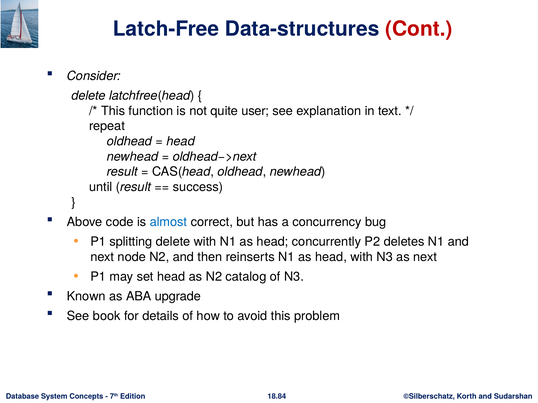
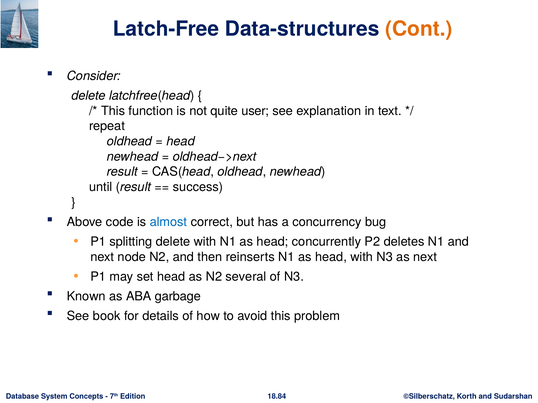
Cont colour: red -> orange
catalog: catalog -> several
upgrade: upgrade -> garbage
